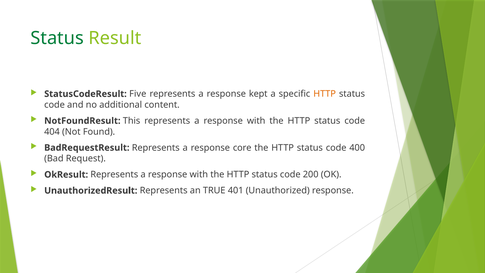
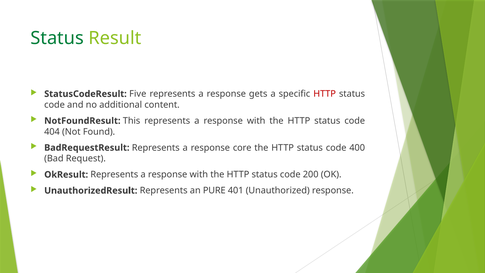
kept: kept -> gets
HTTP at (325, 94) colour: orange -> red
TRUE: TRUE -> PURE
